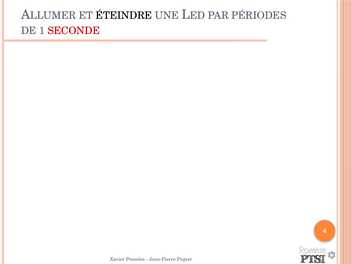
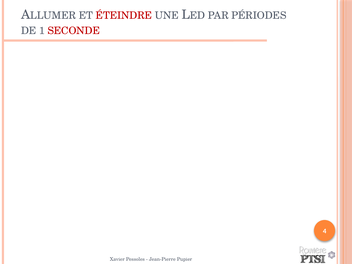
ÉTEINDRE colour: black -> red
